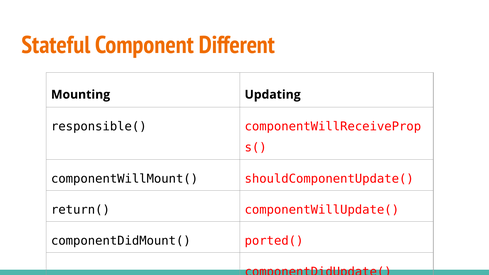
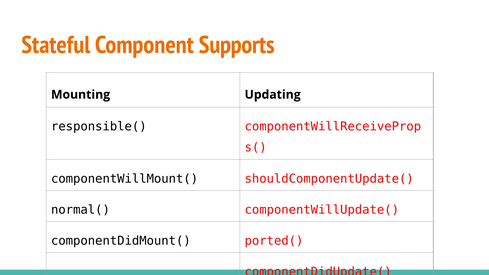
Different: Different -> Supports
return(: return( -> normal(
